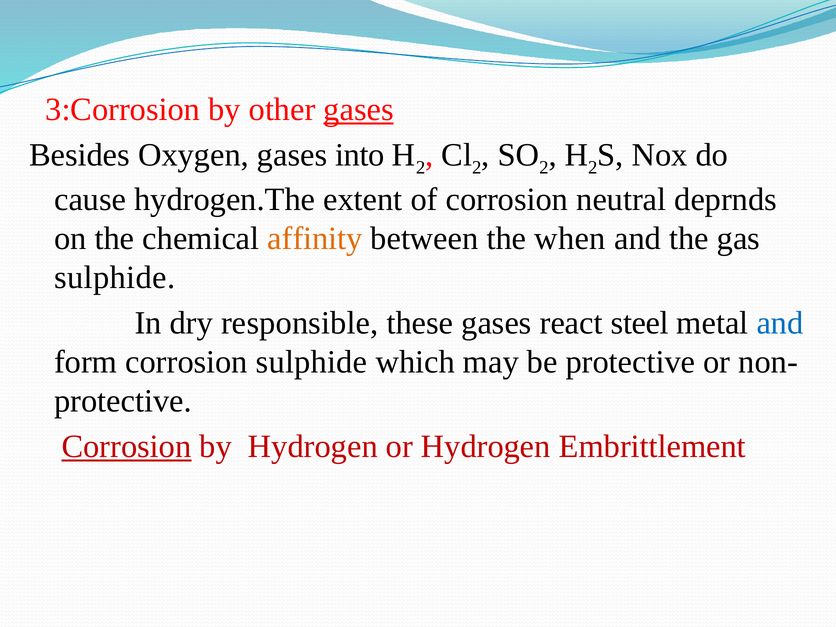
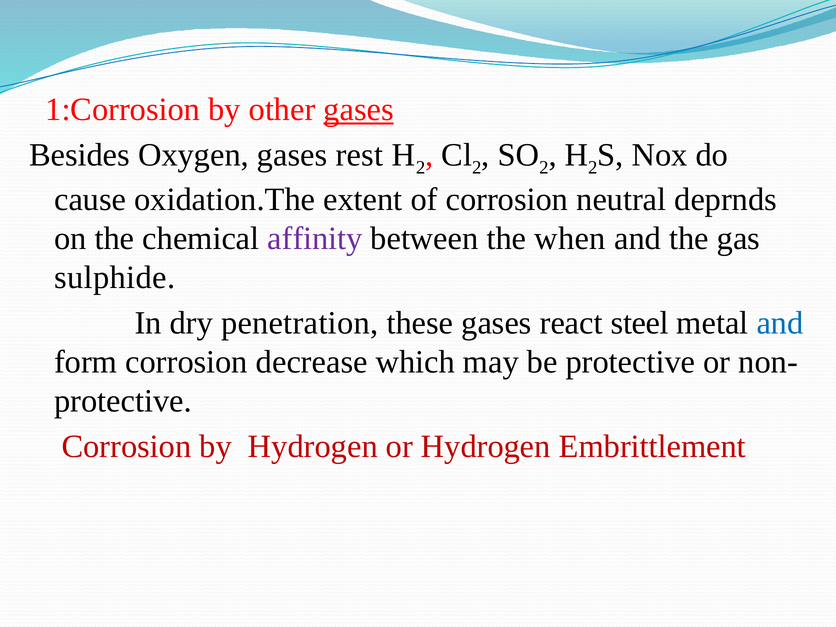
3:Corrosion: 3:Corrosion -> 1:Corrosion
into: into -> rest
hydrogen.The: hydrogen.The -> oxidation.The
affinity colour: orange -> purple
responsible: responsible -> penetration
corrosion sulphide: sulphide -> decrease
Corrosion at (126, 447) underline: present -> none
